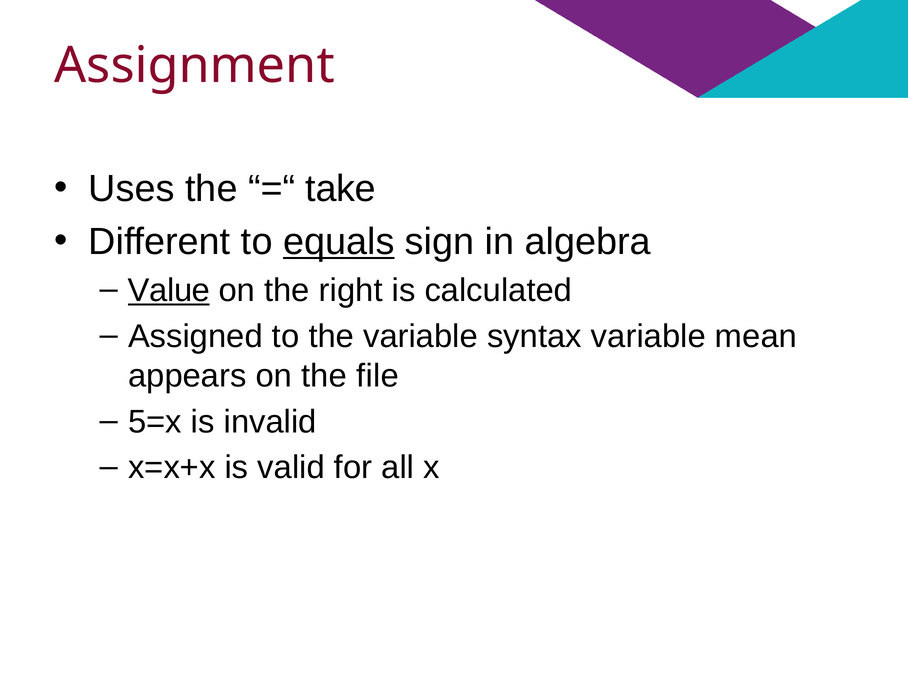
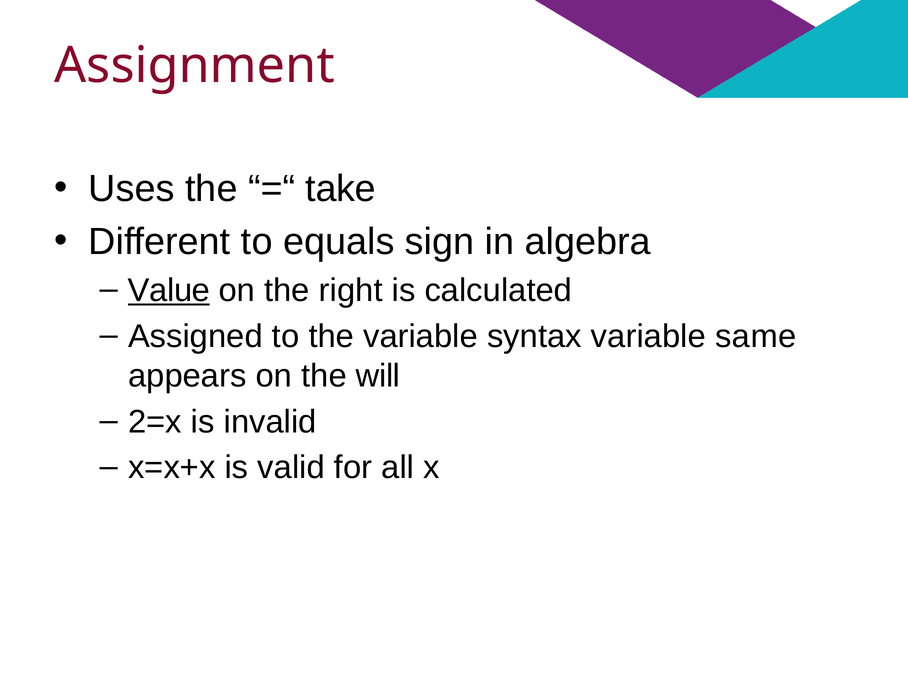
equals underline: present -> none
mean: mean -> same
file: file -> will
5=x: 5=x -> 2=x
